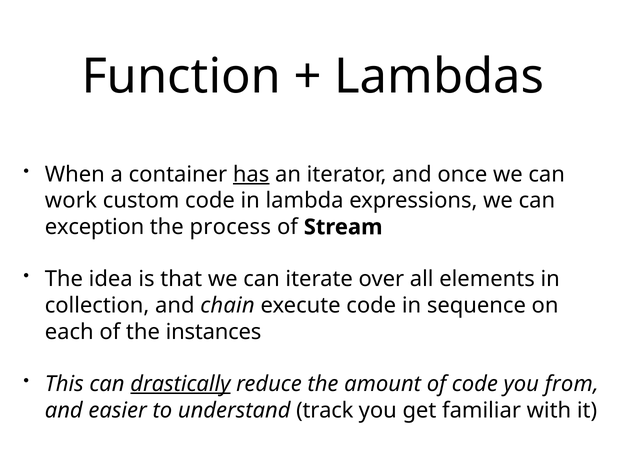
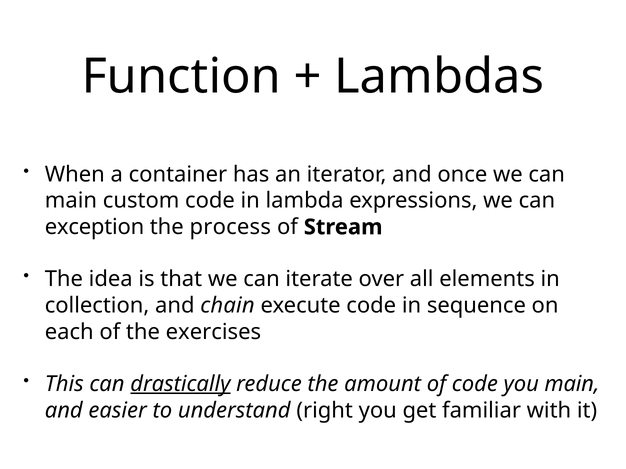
has underline: present -> none
work at (71, 201): work -> main
instances: instances -> exercises
you from: from -> main
track: track -> right
